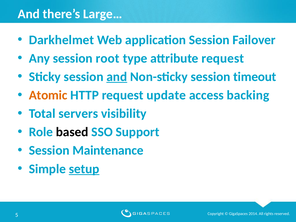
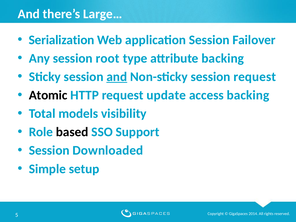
Darkhelmet: Darkhelmet -> Serialization
attribute request: request -> backing
session timeout: timeout -> request
Atomic colour: orange -> black
servers: servers -> models
Maintenance: Maintenance -> Downloaded
setup underline: present -> none
